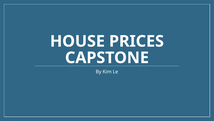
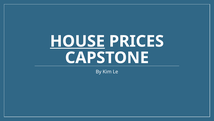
HOUSE underline: none -> present
